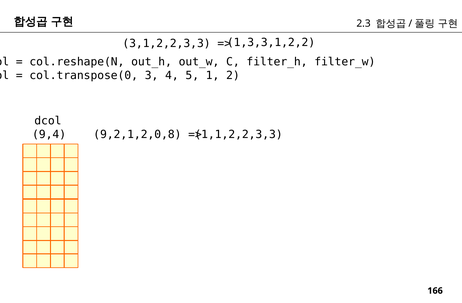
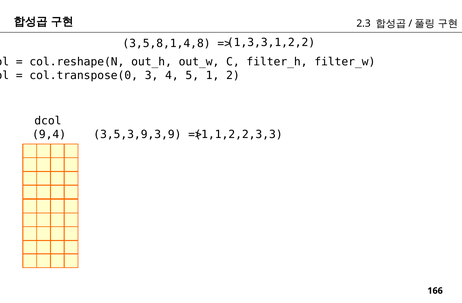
3,1,2,2,3,3: 3,1,2,2,3,3 -> 3,5,8,1,4,8
9,2,1,2,0,8: 9,2,1,2,0,8 -> 3,5,3,9,3,9
